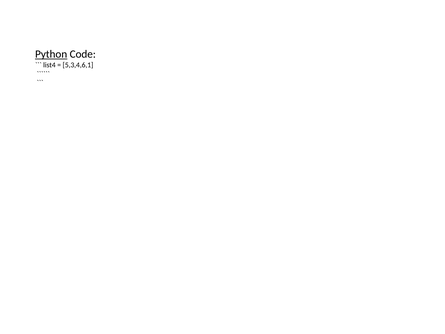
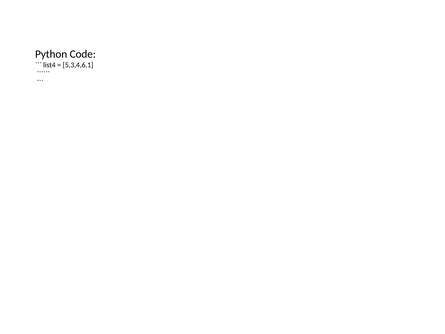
Python underline: present -> none
